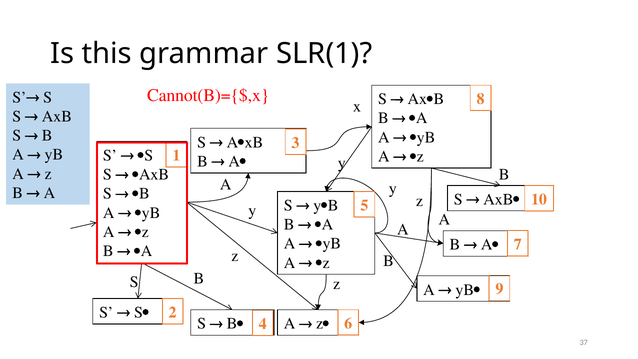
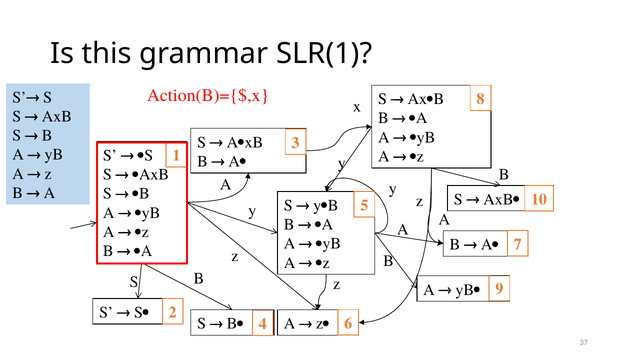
Cannot(B)={$,x: Cannot(B)={$,x -> Action(B)={$,x
